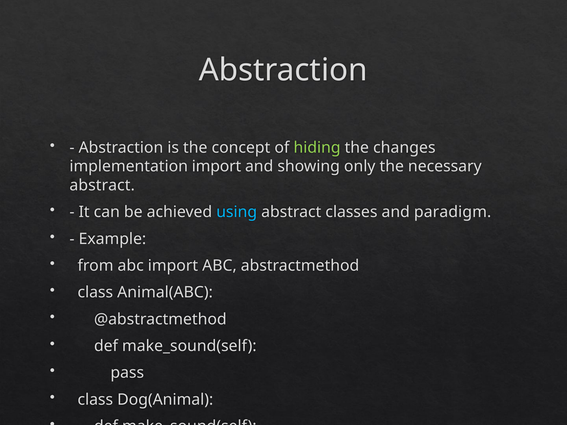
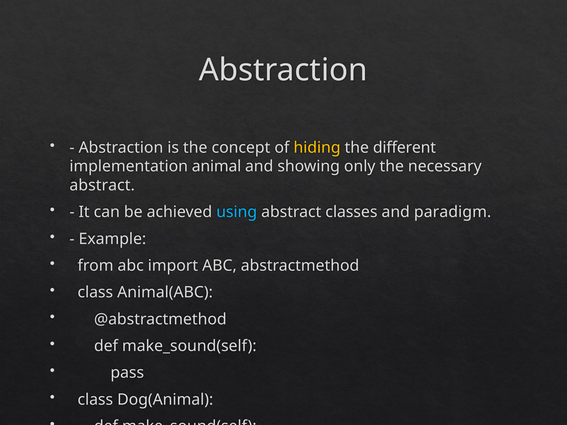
hiding colour: light green -> yellow
changes: changes -> different
implementation import: import -> animal
